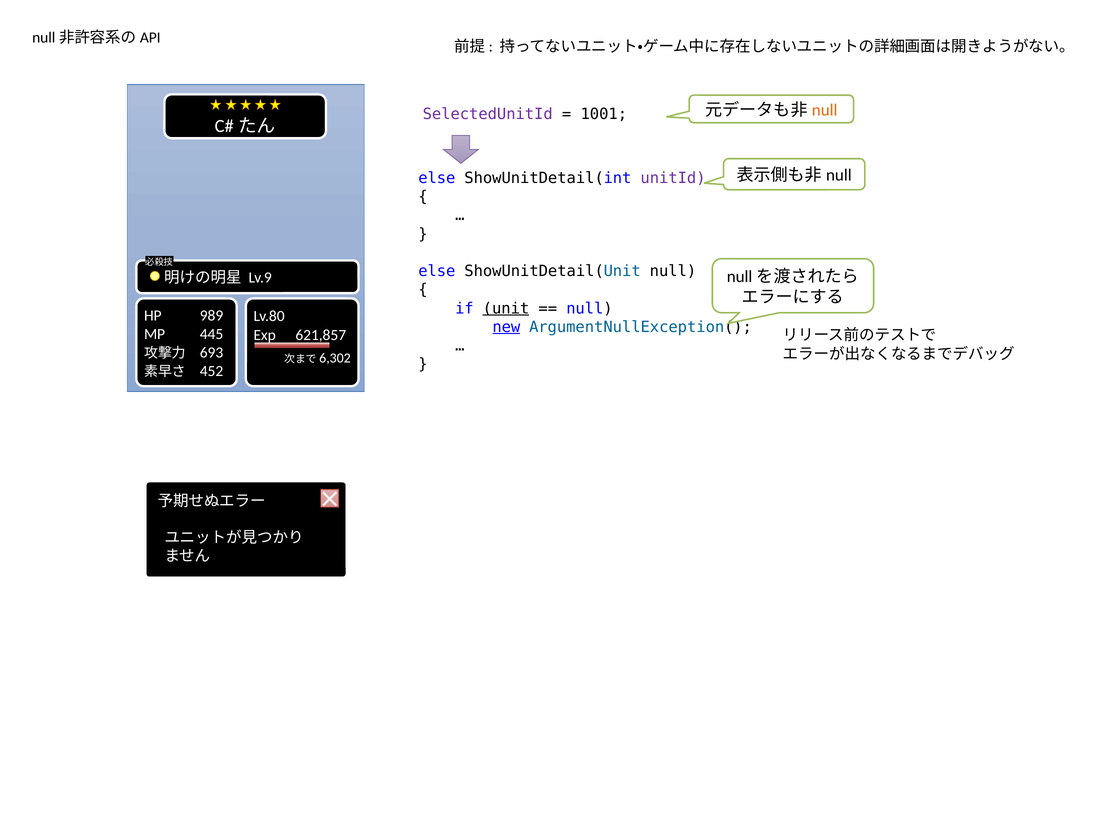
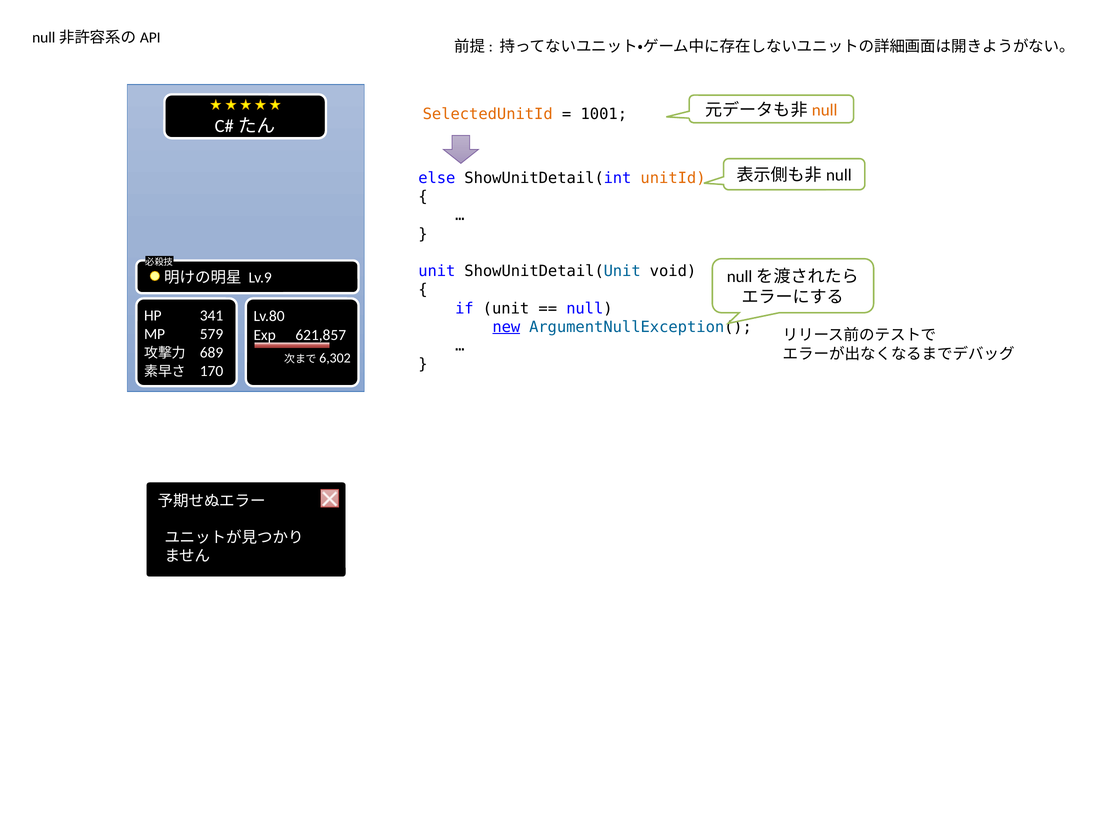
SelectedUnitId colour: purple -> orange
unitId colour: purple -> orange
else at (437, 271): else -> unit
ShowUnitDetail(Unit null: null -> void
unit at (506, 308) underline: present -> none
989: 989 -> 341
445: 445 -> 579
693: 693 -> 689
452: 452 -> 170
